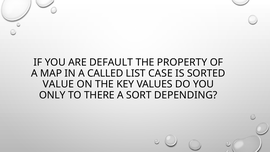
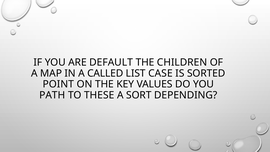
PROPERTY: PROPERTY -> CHILDREN
VALUE: VALUE -> POINT
ONLY: ONLY -> PATH
THERE: THERE -> THESE
